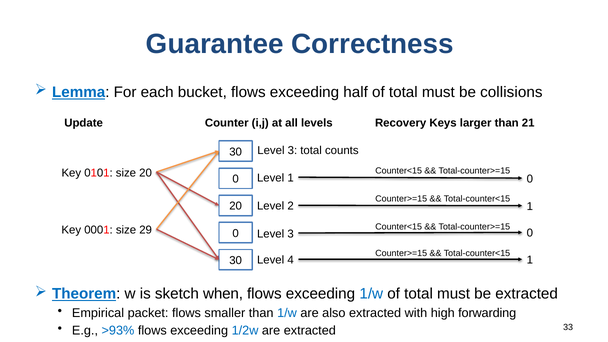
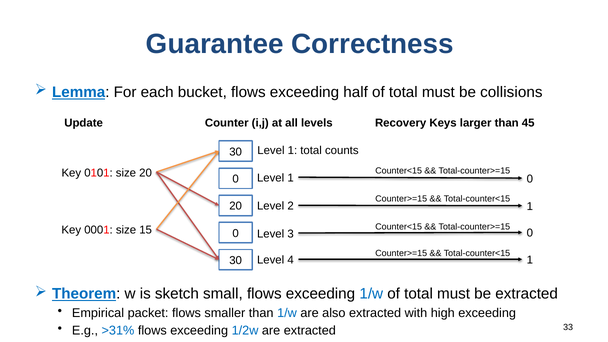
21: 21 -> 45
30 Level 3: 3 -> 1
29: 29 -> 15
when: when -> small
high forwarding: forwarding -> exceeding
>93%: >93% -> >31%
